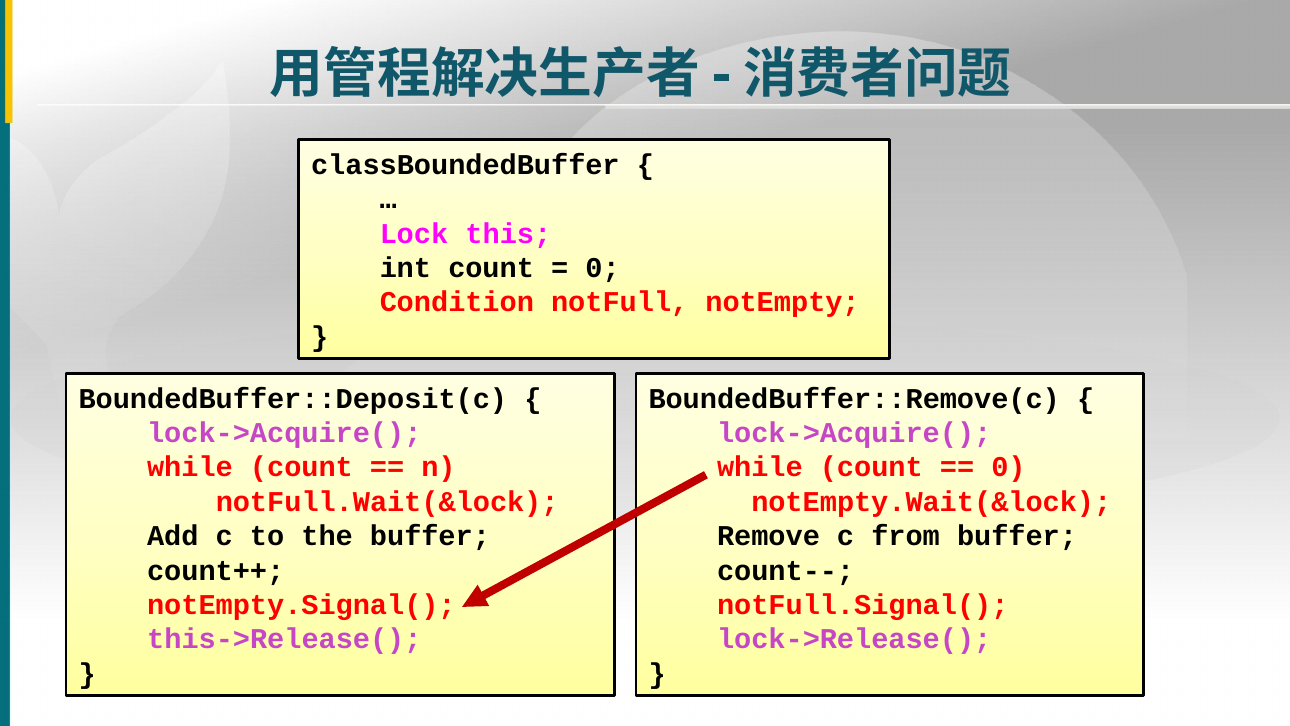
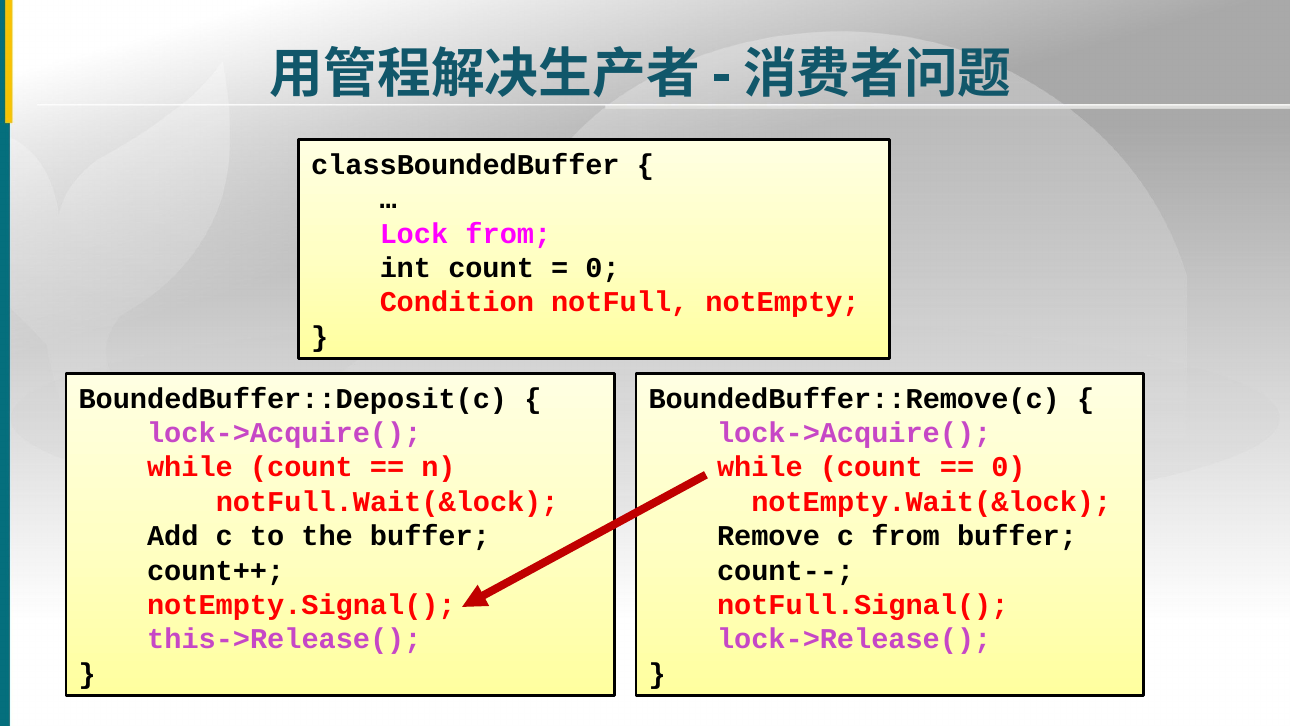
Lock this: this -> from
